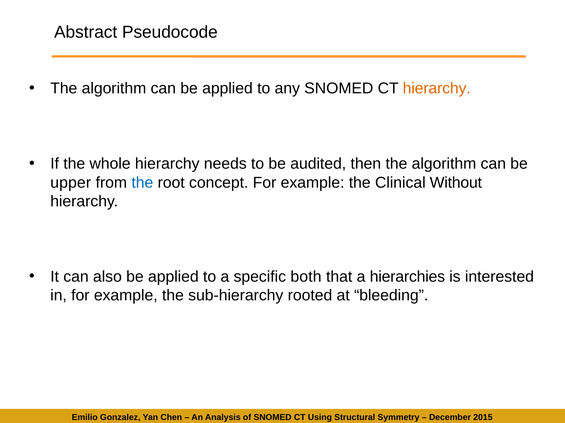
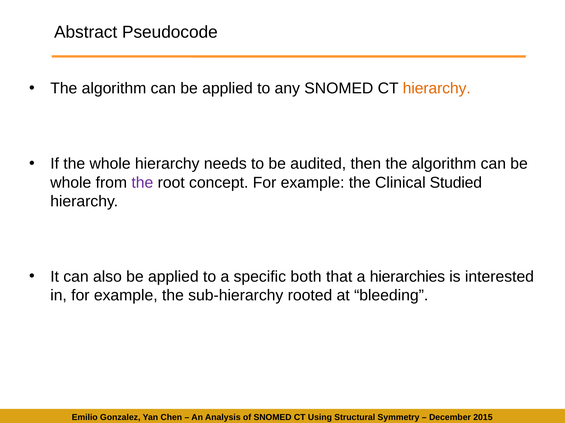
upper at (71, 183): upper -> whole
the at (142, 183) colour: blue -> purple
Without: Without -> Studied
